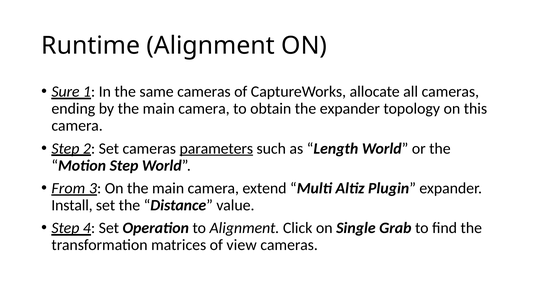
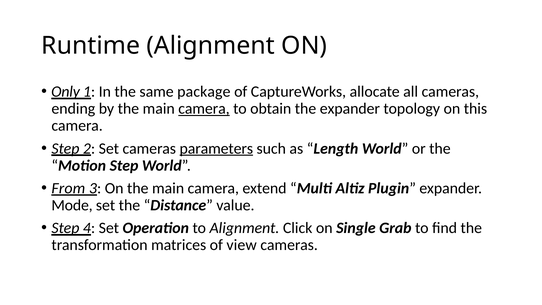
Sure: Sure -> Only
same cameras: cameras -> package
camera at (204, 109) underline: none -> present
Install: Install -> Mode
